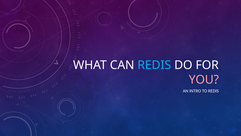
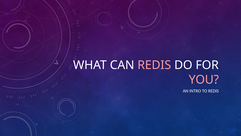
REDIS at (154, 65) colour: light blue -> pink
